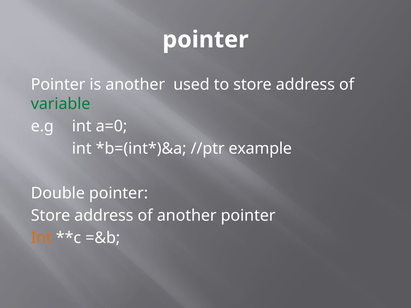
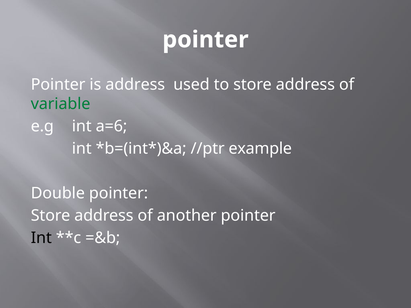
is another: another -> address
a=0: a=0 -> a=6
Int at (41, 238) colour: orange -> black
